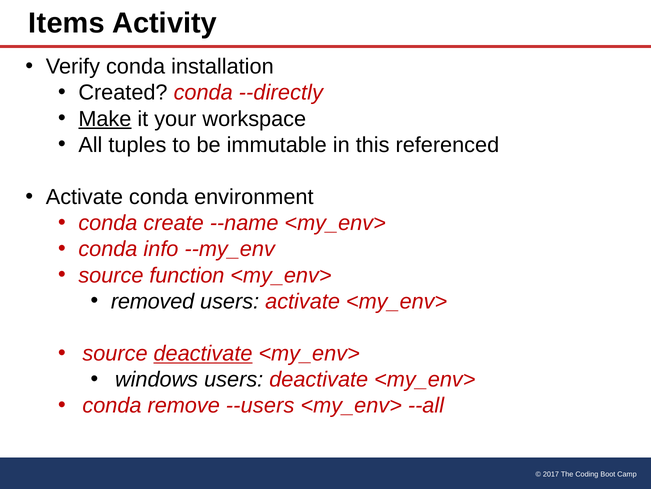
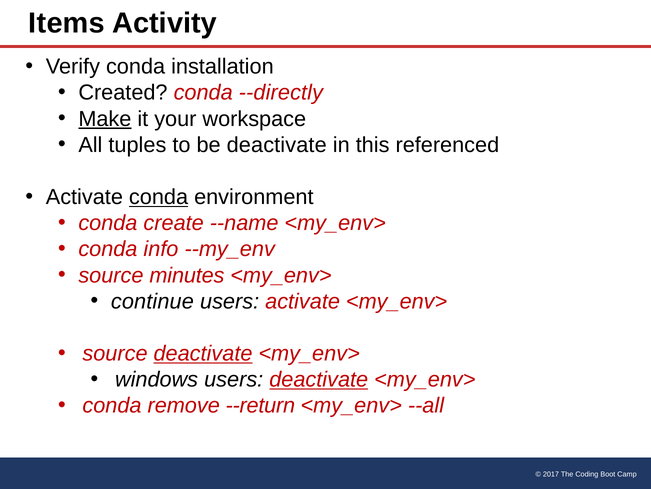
be immutable: immutable -> deactivate
conda at (159, 197) underline: none -> present
function: function -> minutes
removed: removed -> continue
deactivate at (319, 379) underline: none -> present
--users: --users -> --return
